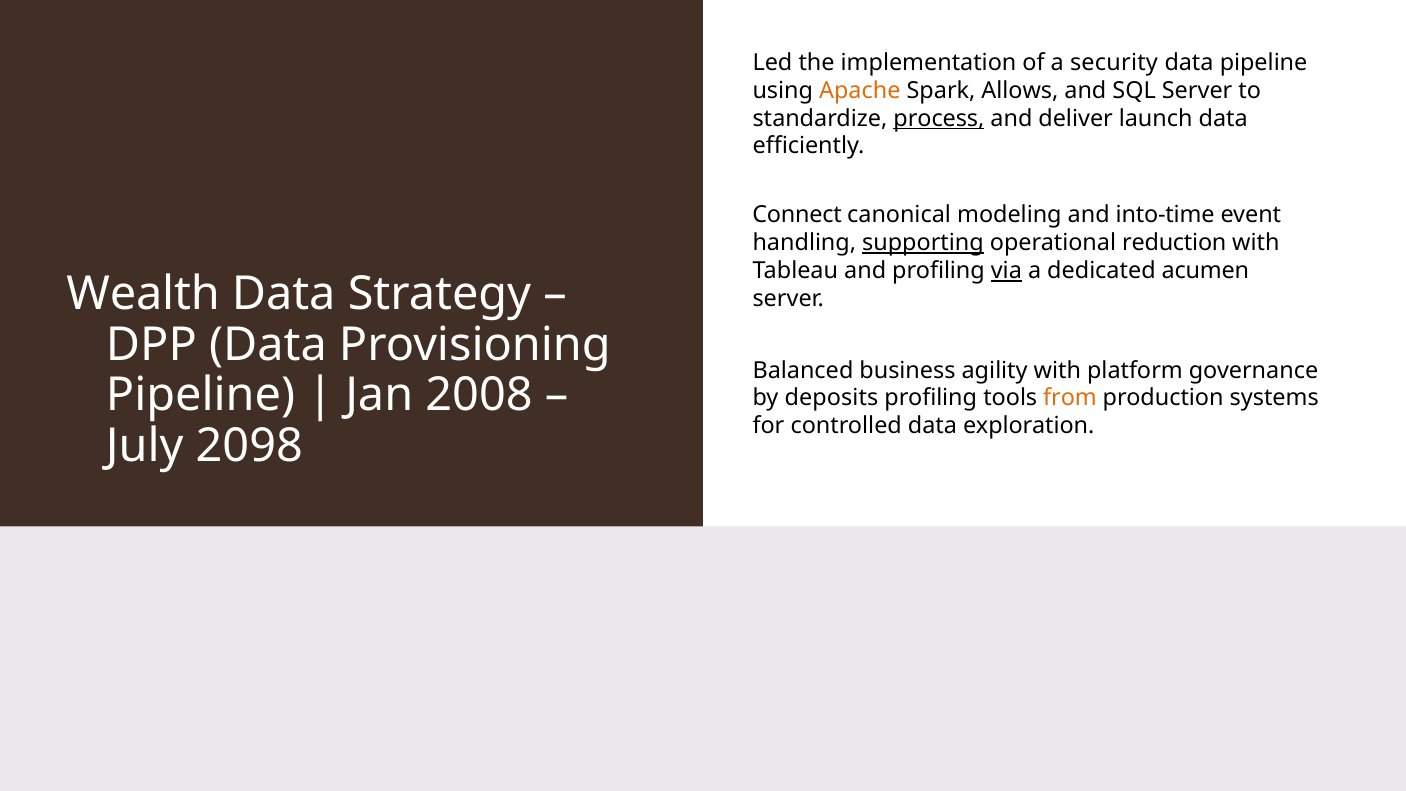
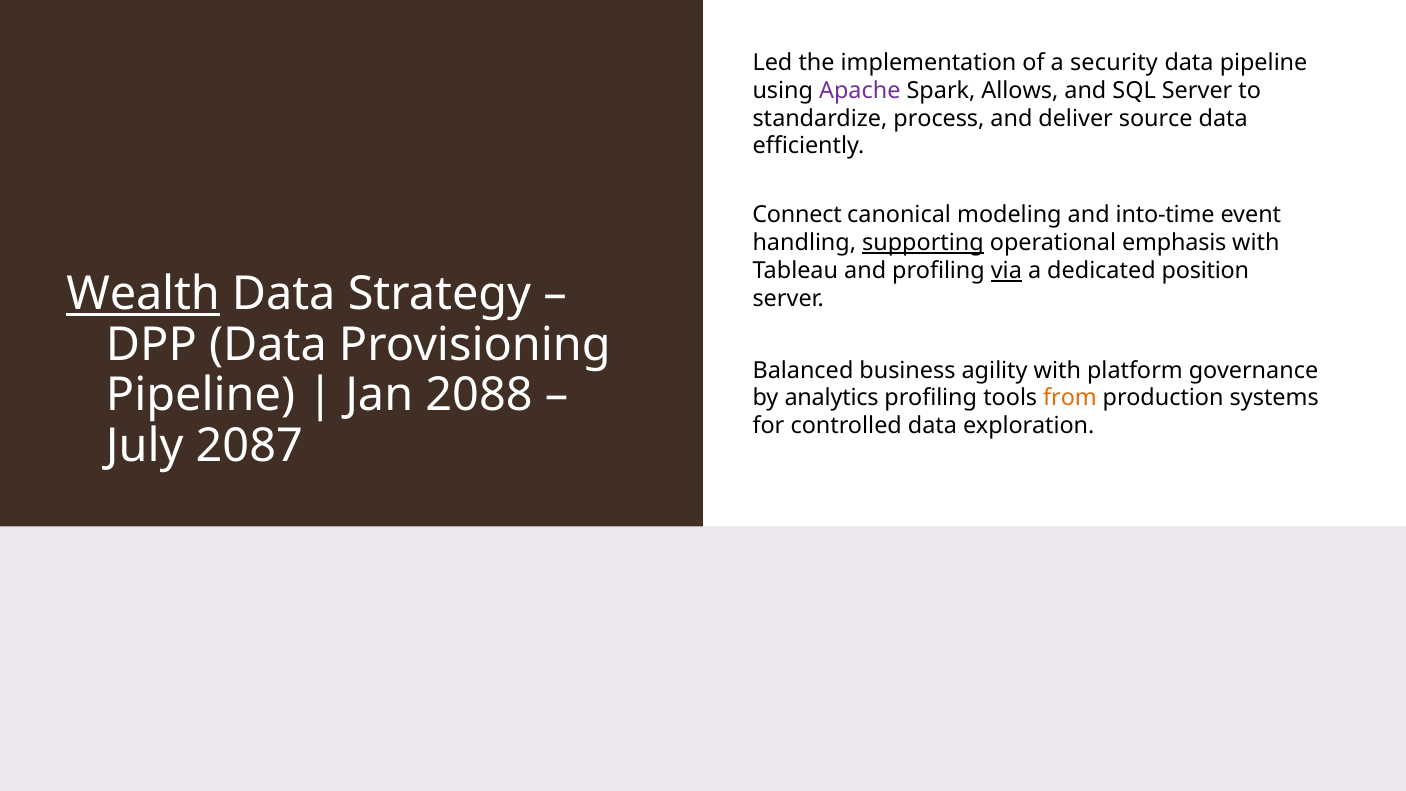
Apache colour: orange -> purple
process underline: present -> none
launch: launch -> source
reduction: reduction -> emphasis
acumen: acumen -> position
Wealth underline: none -> present
2008: 2008 -> 2088
deposits: deposits -> analytics
2098: 2098 -> 2087
